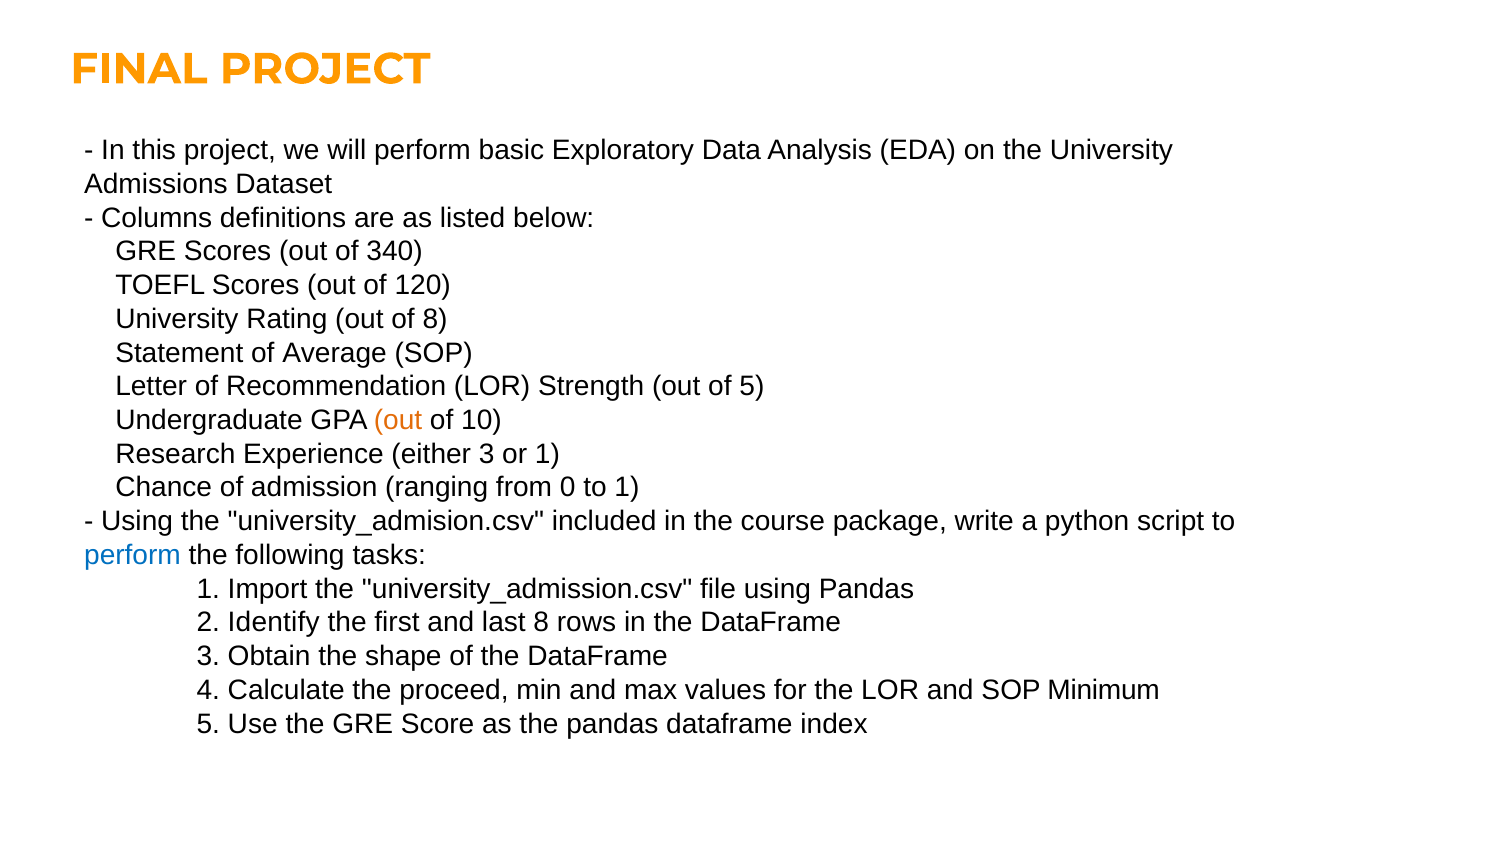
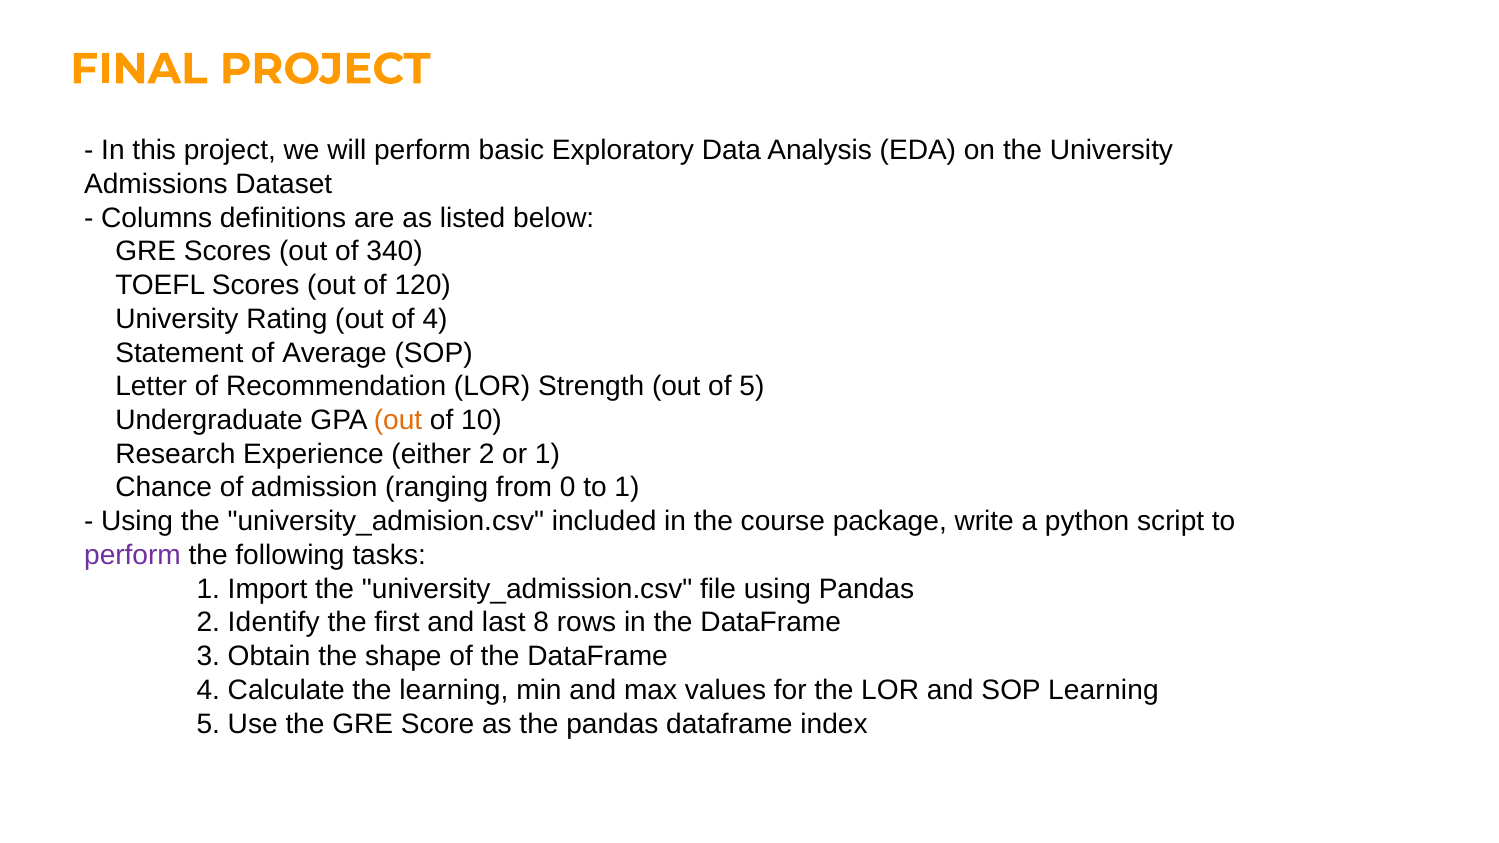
of 8: 8 -> 4
either 3: 3 -> 2
perform at (132, 555) colour: blue -> purple
the proceed: proceed -> learning
SOP Minimum: Minimum -> Learning
